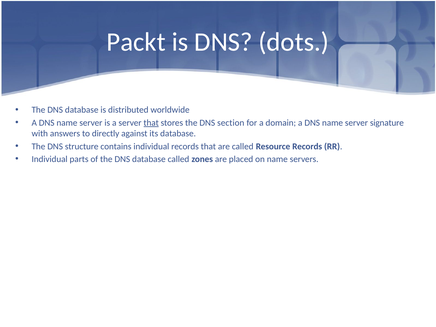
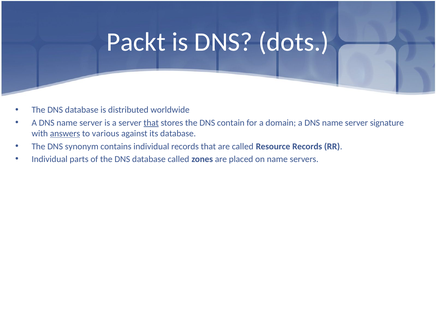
section: section -> contain
answers underline: none -> present
directly: directly -> various
structure: structure -> synonym
